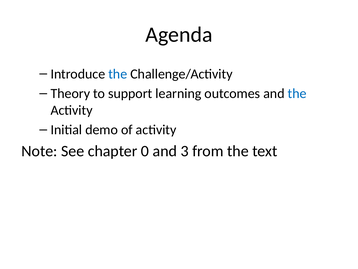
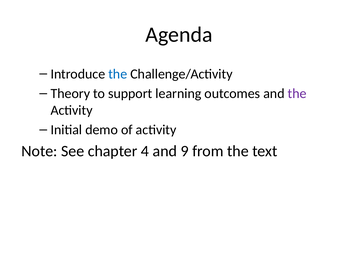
the at (297, 93) colour: blue -> purple
0: 0 -> 4
3: 3 -> 9
